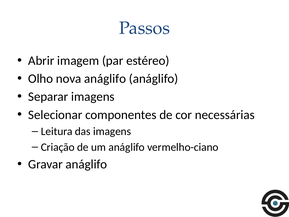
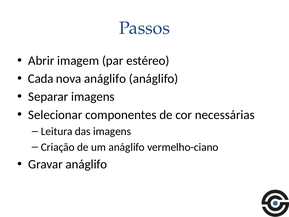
Olho: Olho -> Cada
